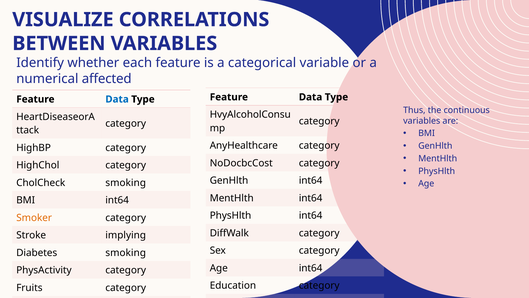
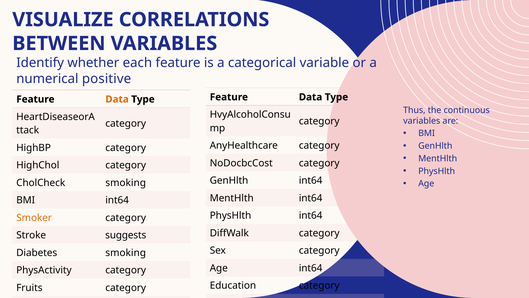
affected: affected -> positive
Data at (117, 99) colour: blue -> orange
implying: implying -> suggests
